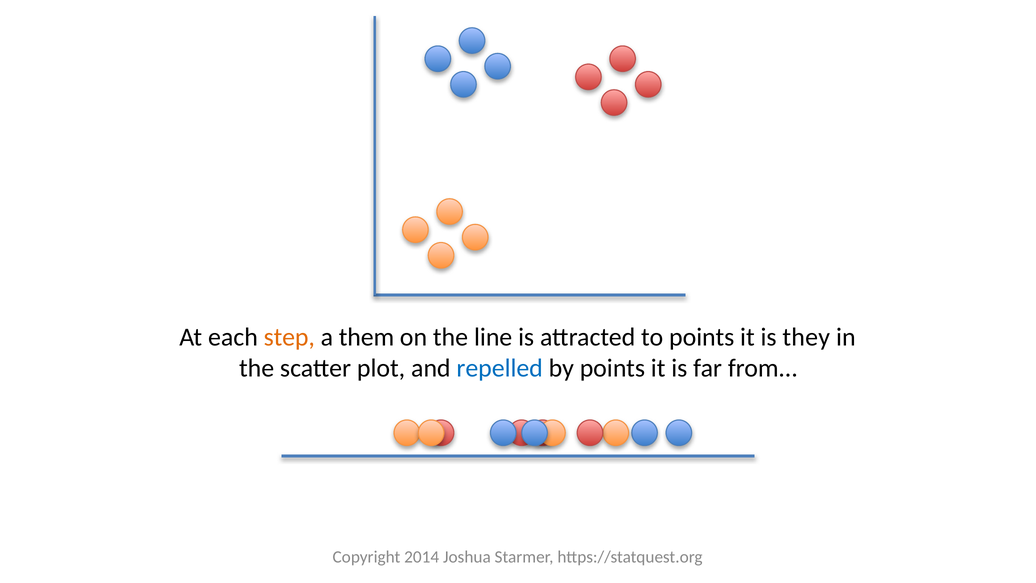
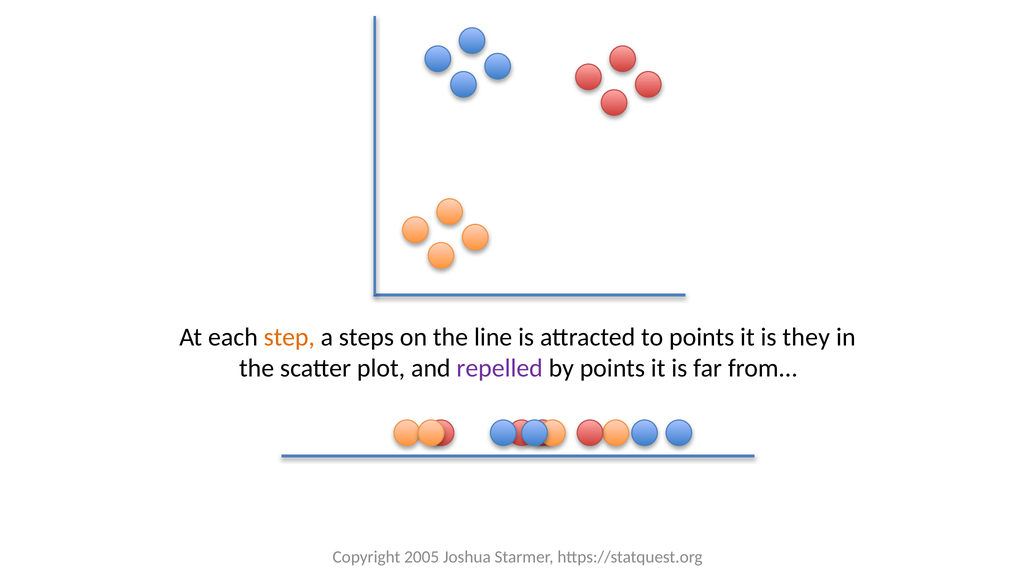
them: them -> steps
repelled colour: blue -> purple
2014: 2014 -> 2005
